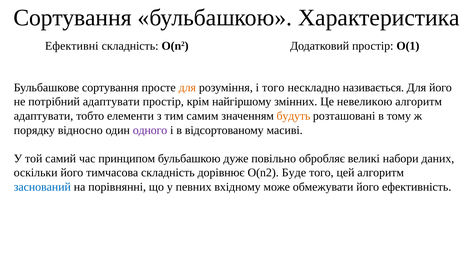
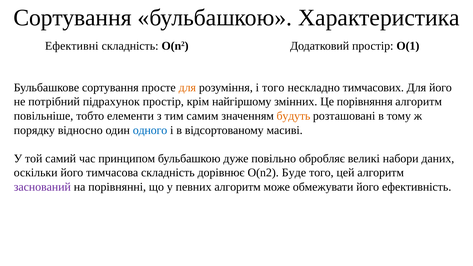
називається: називається -> тимчасових
потрібний адаптувати: адаптувати -> підрахунок
невеликою: невеликою -> порівняння
адаптувати at (44, 116): адаптувати -> повільніше
одного colour: purple -> blue
заснований colour: blue -> purple
певних вхідному: вхідному -> алгоритм
